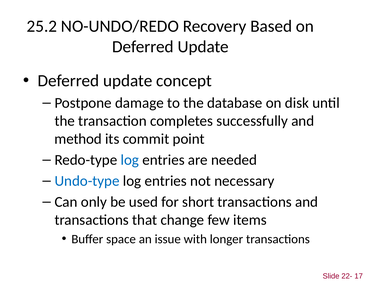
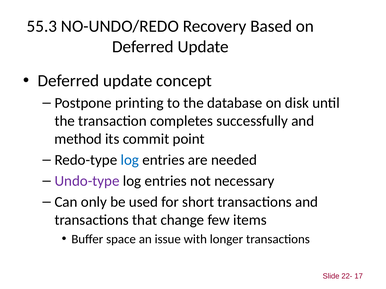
25.2: 25.2 -> 55.3
damage: damage -> printing
Undo-type colour: blue -> purple
